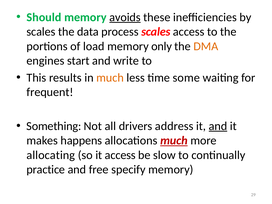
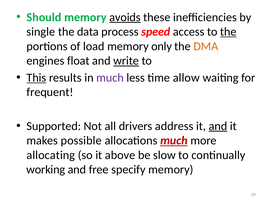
scales at (41, 32): scales -> single
process scales: scales -> speed
the at (228, 32) underline: none -> present
start: start -> float
write underline: none -> present
This underline: none -> present
much at (110, 78) colour: orange -> purple
some: some -> allow
Something: Something -> Supported
happens: happens -> possible
it access: access -> above
practice: practice -> working
